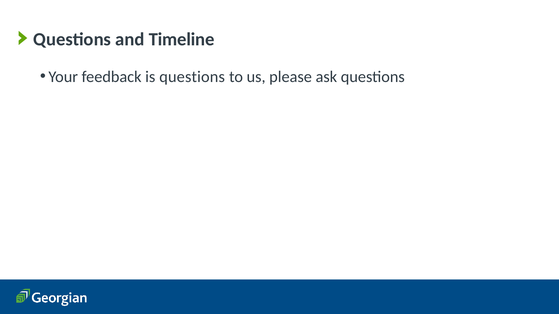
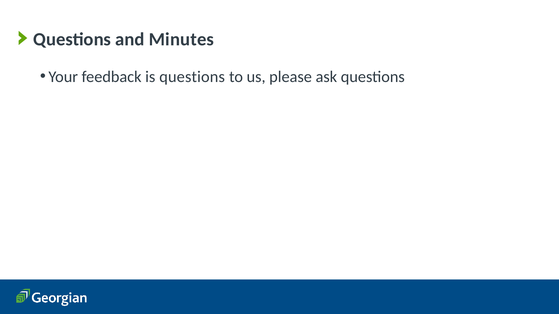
Timeline: Timeline -> Minutes
